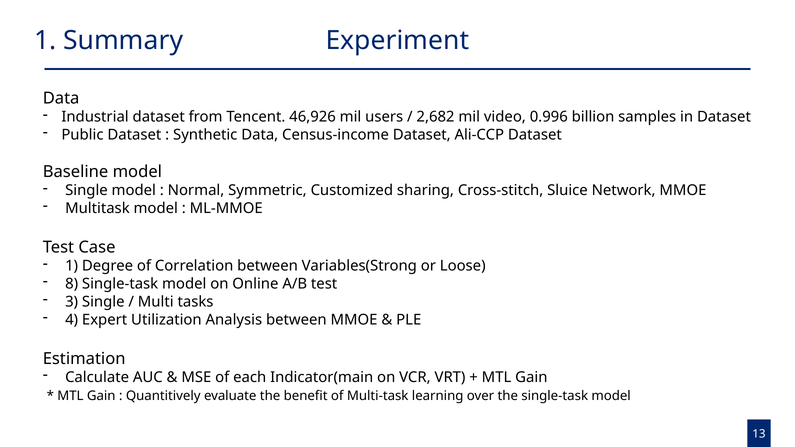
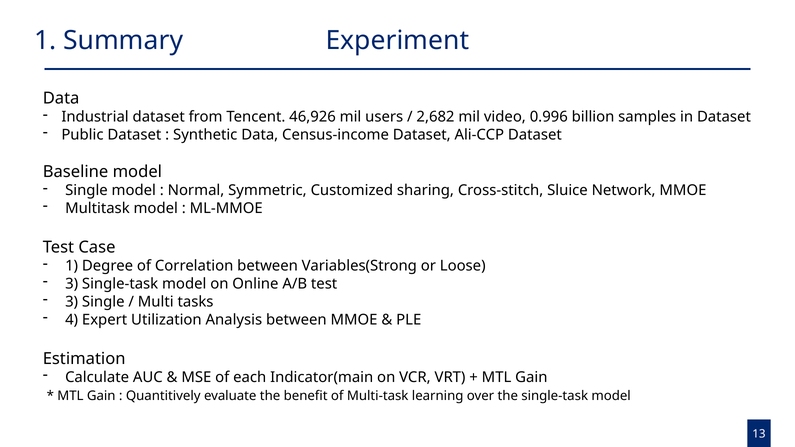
8 at (72, 284): 8 -> 3
